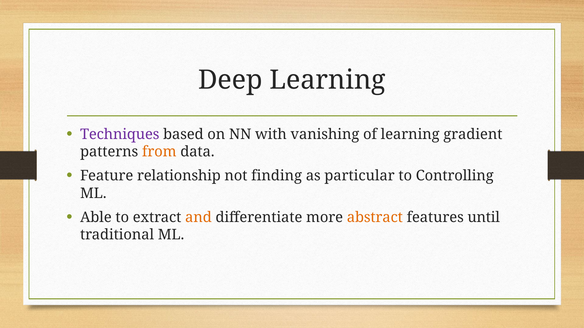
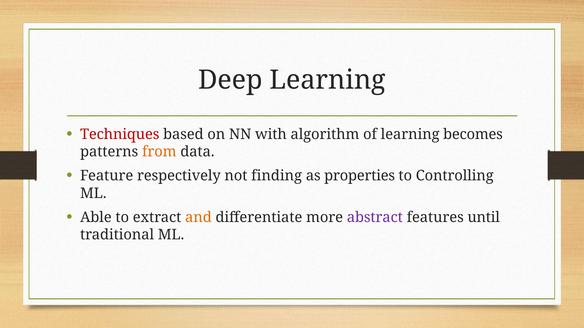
Techniques colour: purple -> red
vanishing: vanishing -> algorithm
gradient: gradient -> becomes
relationship: relationship -> respectively
particular: particular -> properties
abstract colour: orange -> purple
